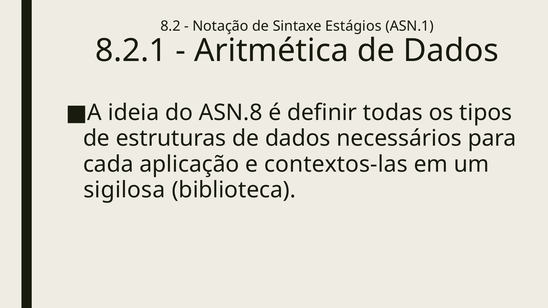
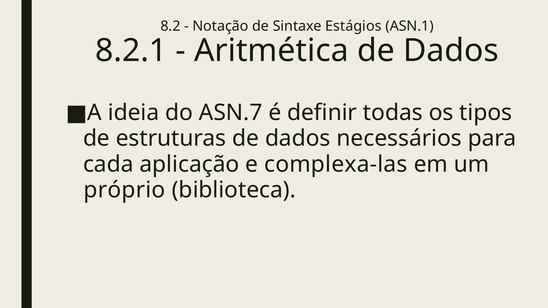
ASN.8: ASN.8 -> ASN.7
contextos-las: contextos-las -> complexa-las
sigilosa: sigilosa -> próprio
